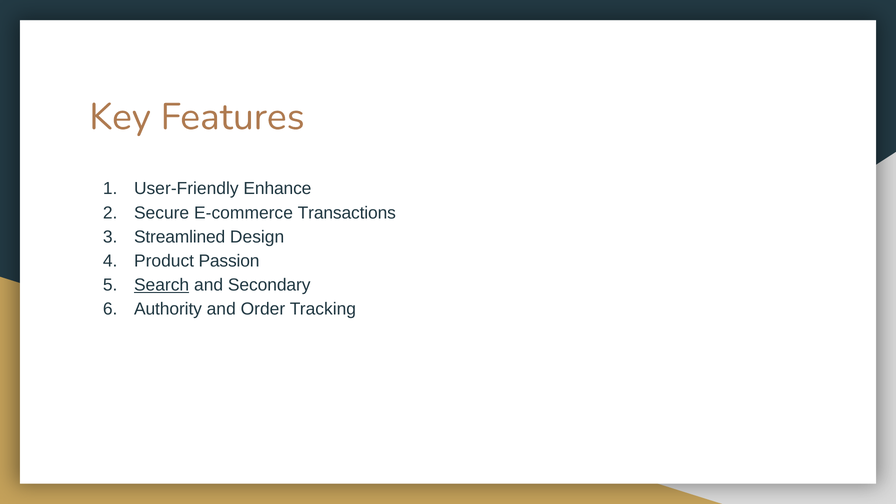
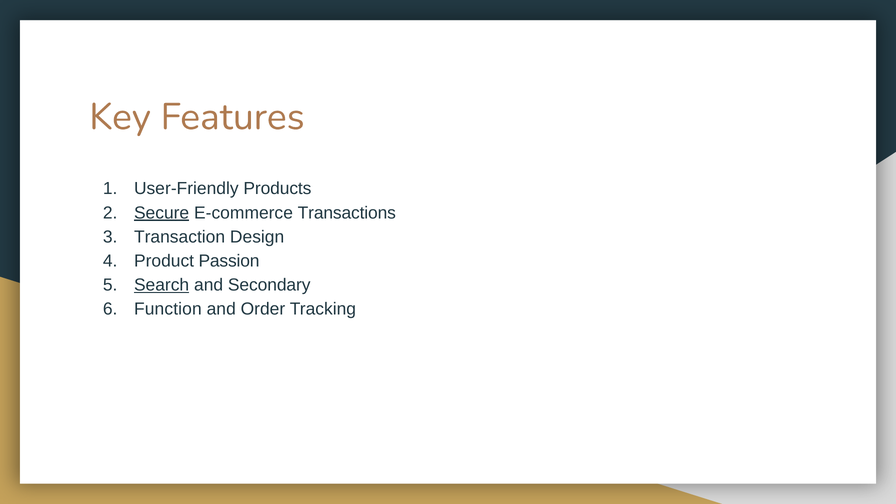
Enhance: Enhance -> Products
Secure underline: none -> present
Streamlined: Streamlined -> Transaction
Authority: Authority -> Function
